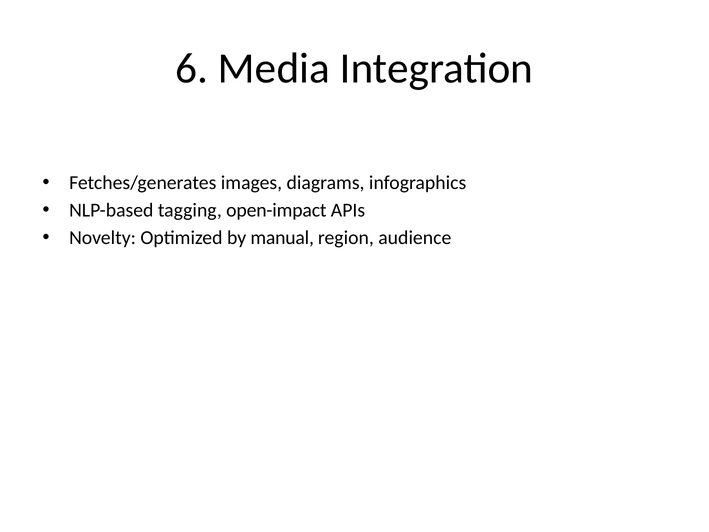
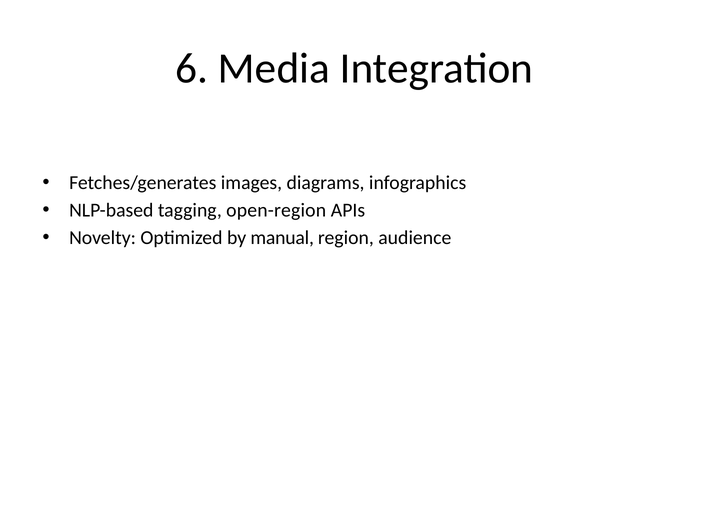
open-impact: open-impact -> open-region
